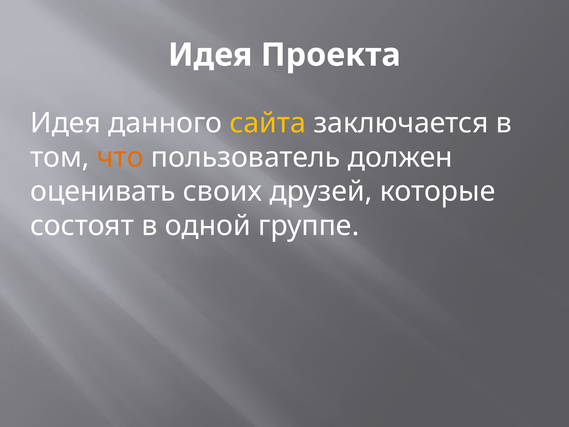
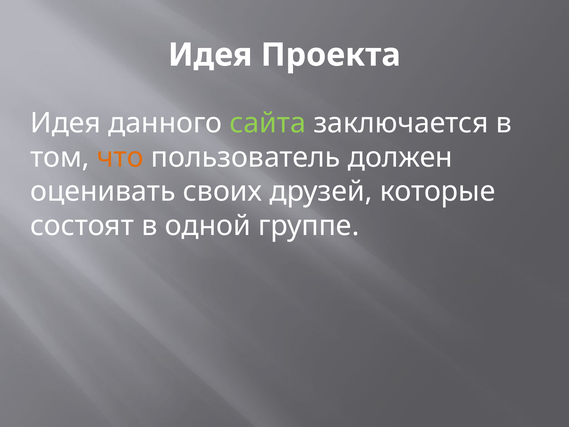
сайта colour: yellow -> light green
